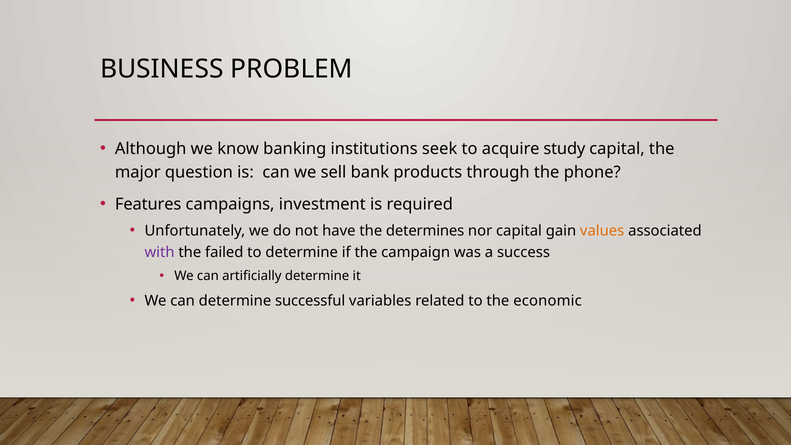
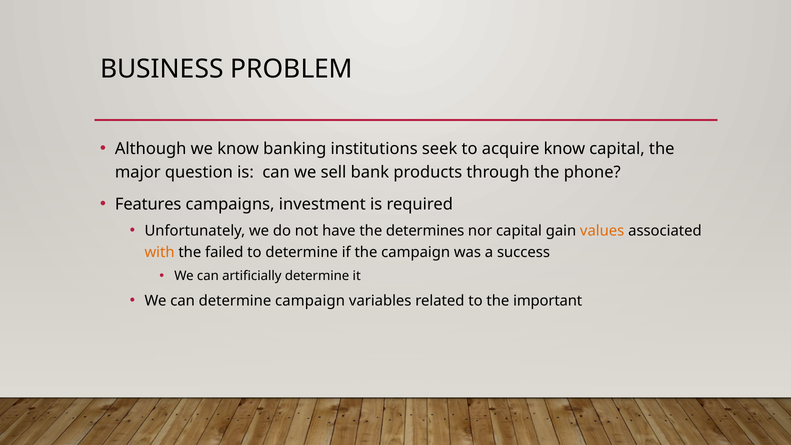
acquire study: study -> know
with colour: purple -> orange
determine successful: successful -> campaign
economic: economic -> important
